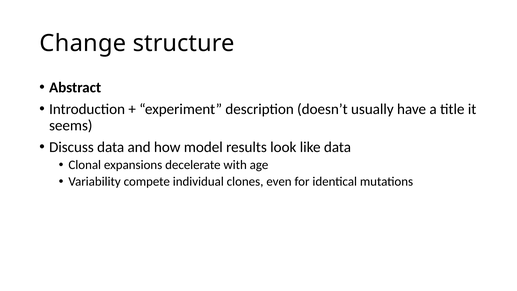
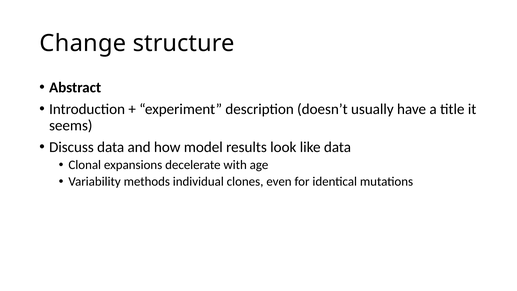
compete: compete -> methods
